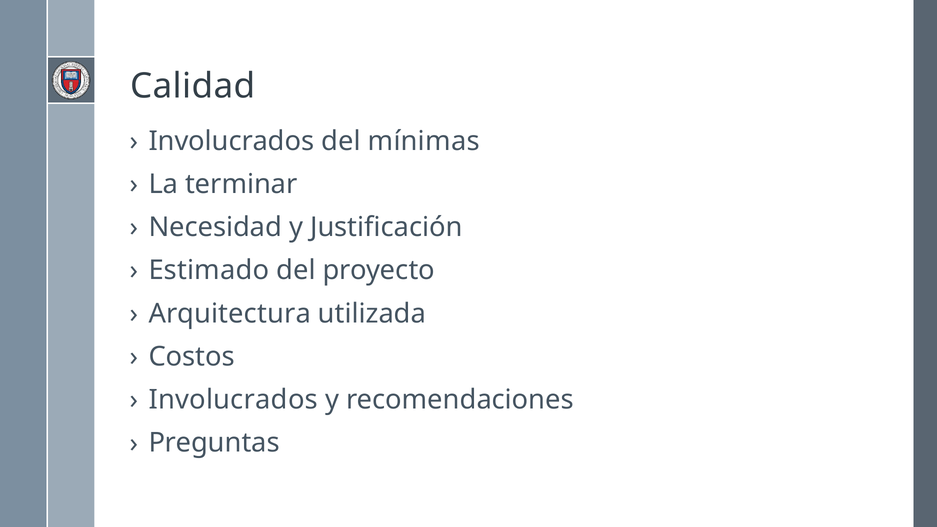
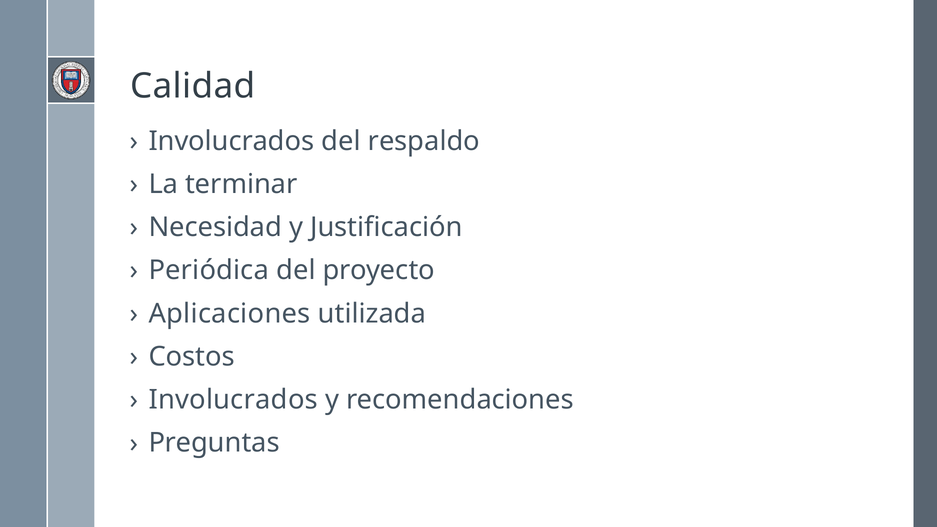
mínimas: mínimas -> respaldo
Estimado: Estimado -> Periódica
Arquitectura: Arquitectura -> Aplicaciones
